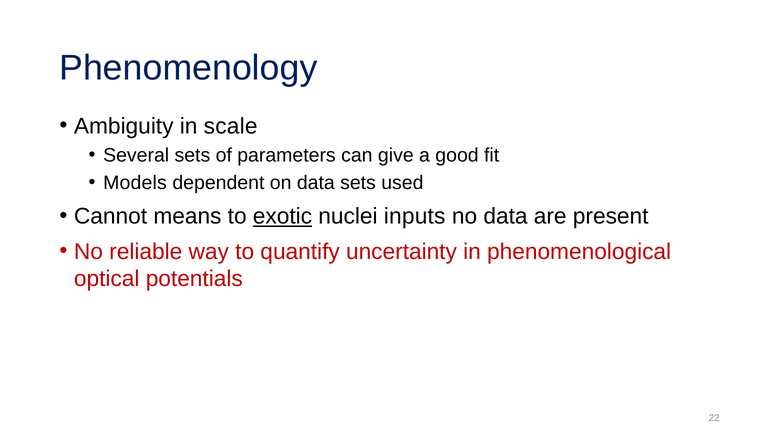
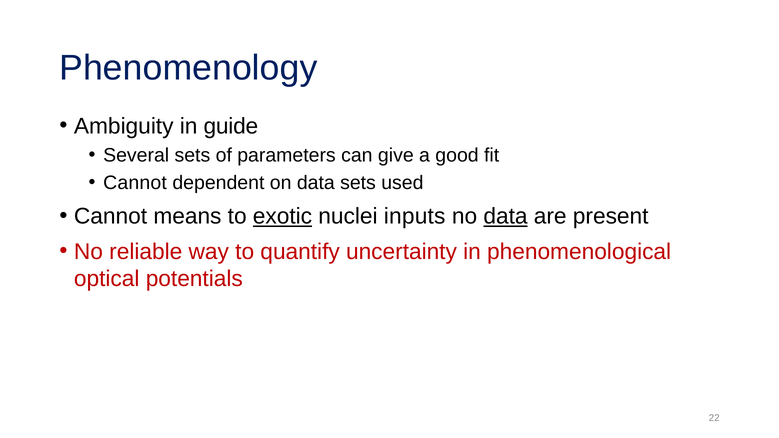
scale: scale -> guide
Models at (135, 183): Models -> Cannot
data at (505, 216) underline: none -> present
